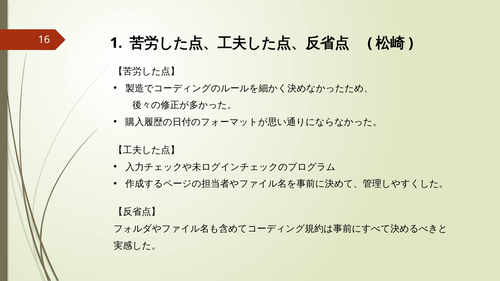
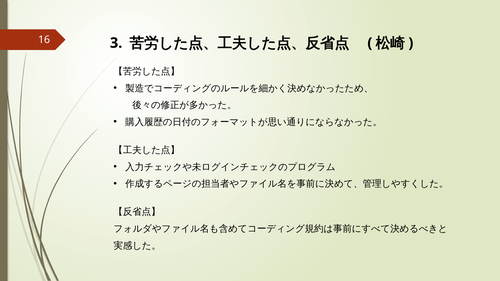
1: 1 -> 3
